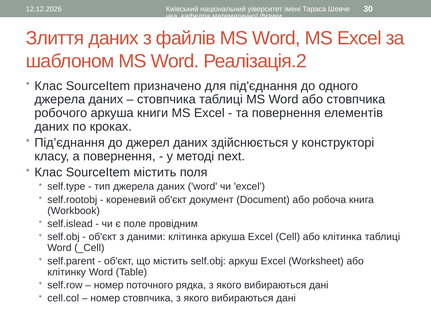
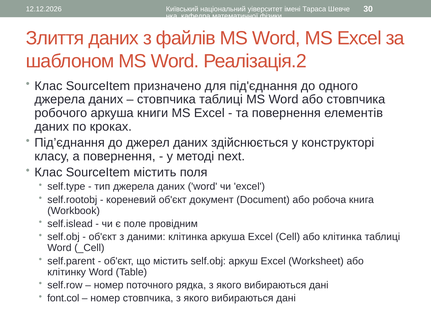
cell.col: cell.col -> font.col
